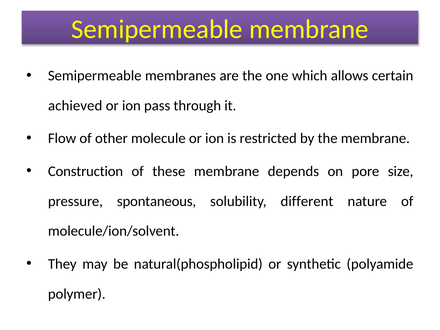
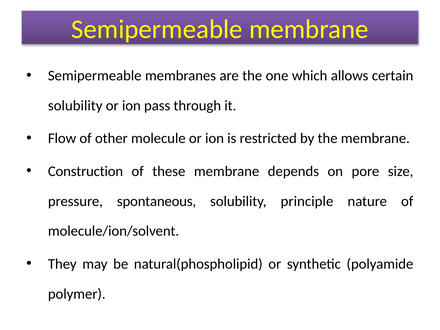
achieved at (75, 106): achieved -> solubility
different: different -> principle
